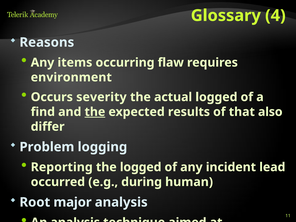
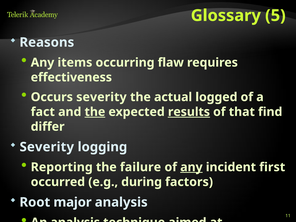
4: 4 -> 5
environment: environment -> effectiveness
find: find -> fact
results underline: none -> present
also: also -> find
Problem at (47, 147): Problem -> Severity
the logged: logged -> failure
any at (191, 167) underline: none -> present
lead: lead -> first
human: human -> factors
